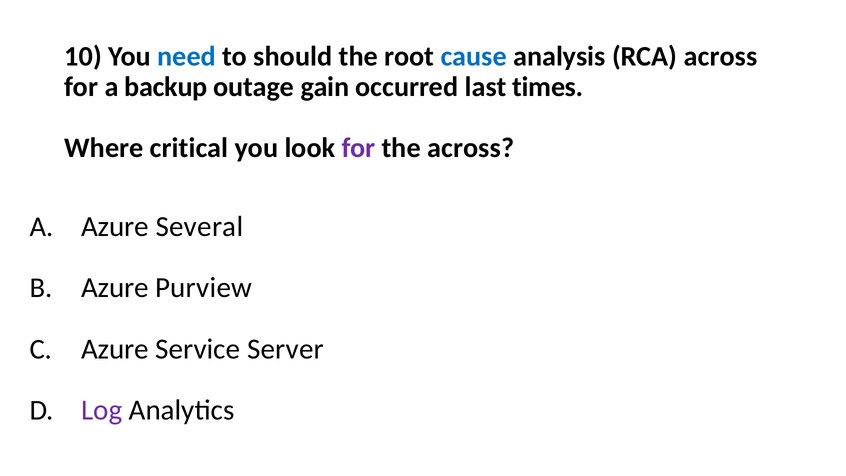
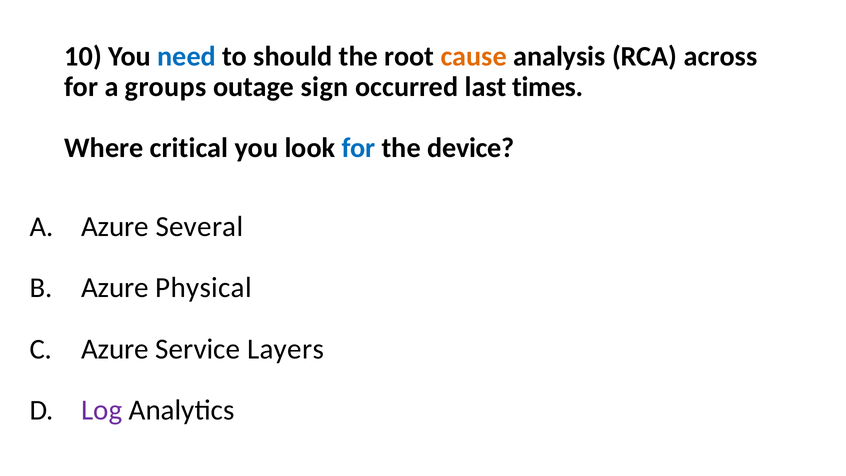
cause colour: blue -> orange
backup: backup -> groups
gain: gain -> sign
for at (359, 148) colour: purple -> blue
the across: across -> device
Purview: Purview -> Physical
Server: Server -> Layers
